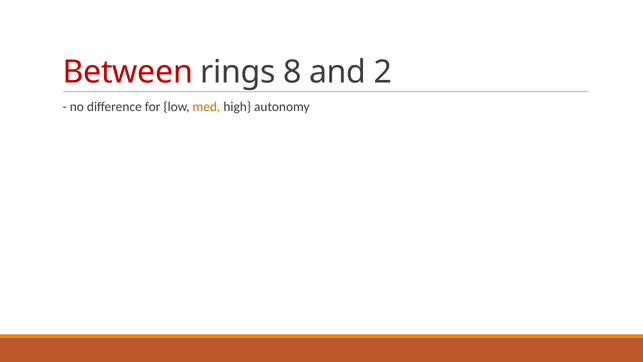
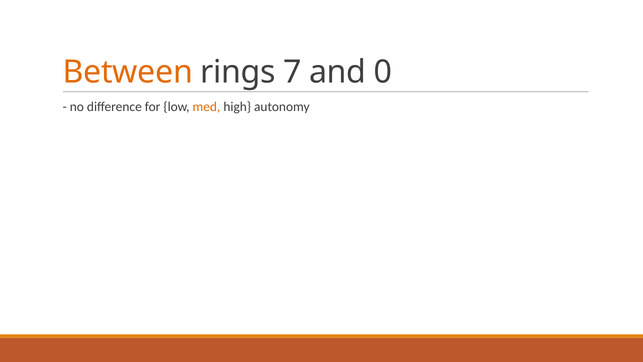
Between colour: red -> orange
8: 8 -> 7
2: 2 -> 0
